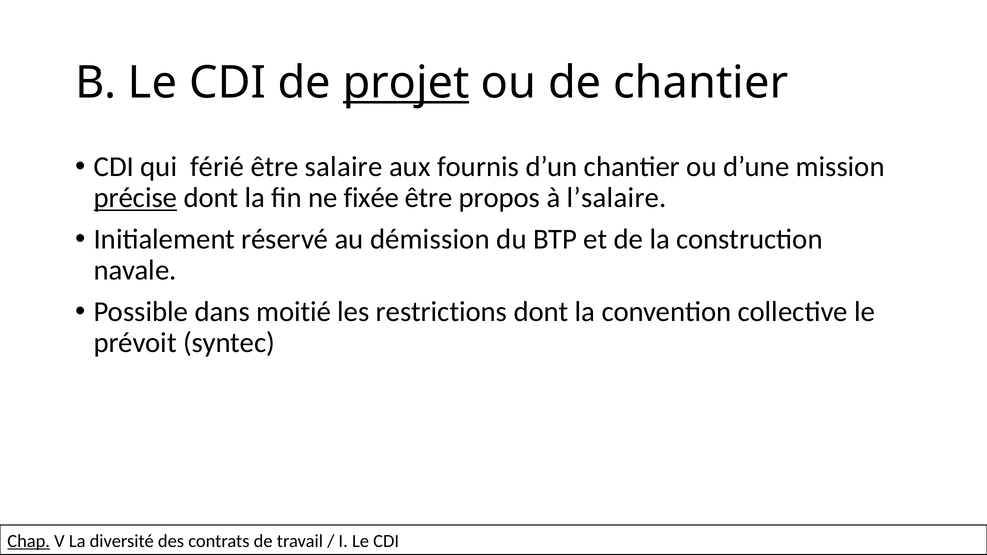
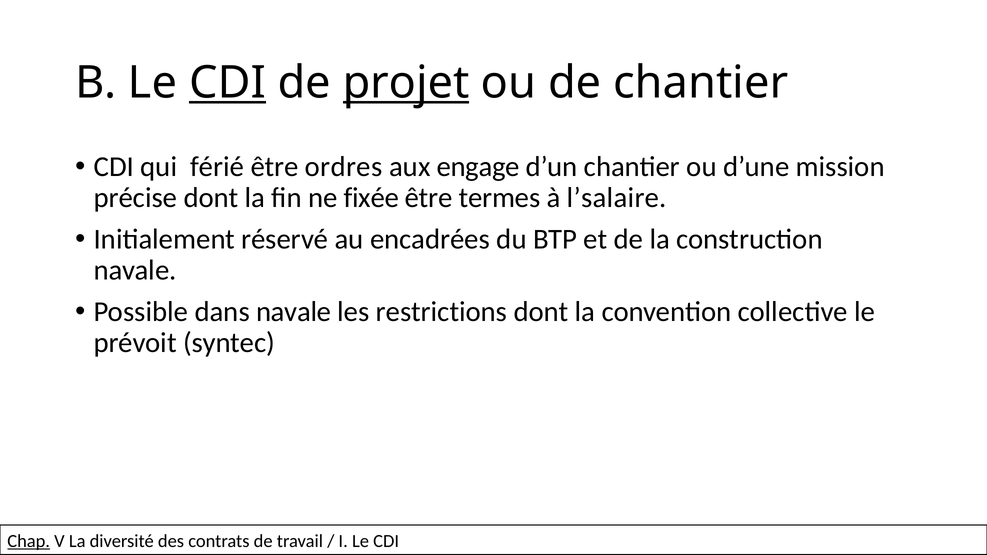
CDI at (227, 83) underline: none -> present
salaire: salaire -> ordres
fournis: fournis -> engage
précise underline: present -> none
propos: propos -> termes
démission: démission -> encadrées
dans moitié: moitié -> navale
